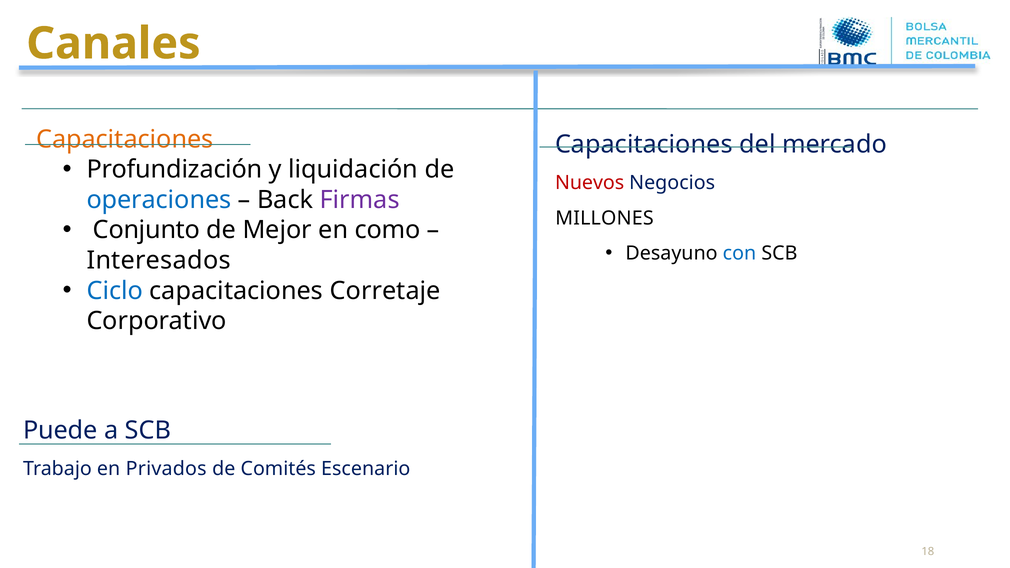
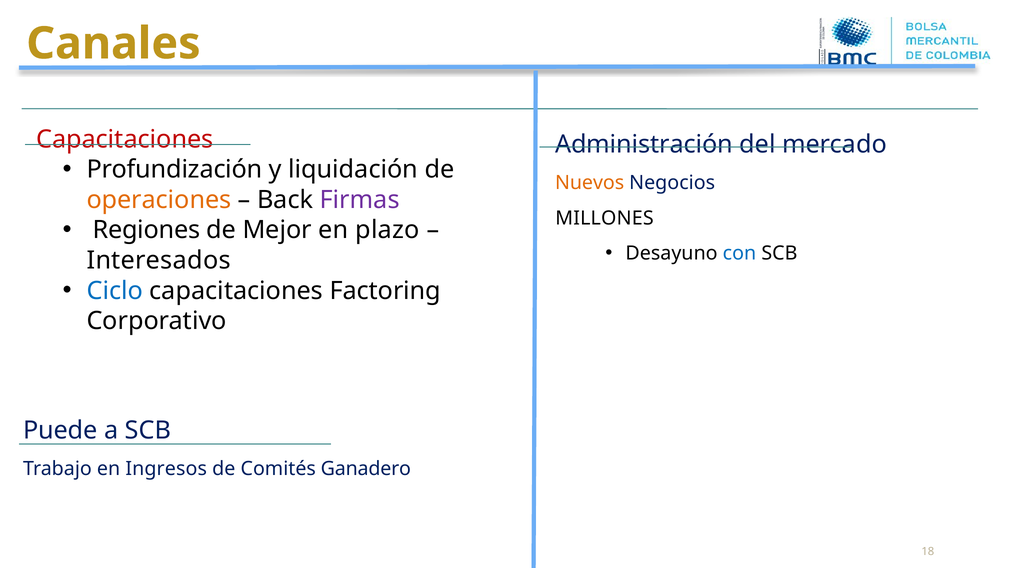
Capacitaciones at (125, 139) colour: orange -> red
Capacitaciones at (644, 144): Capacitaciones -> Administración
Nuevos colour: red -> orange
operaciones colour: blue -> orange
Conjunto: Conjunto -> Regiones
como: como -> plazo
Corretaje: Corretaje -> Factoring
Privados: Privados -> Ingresos
Escenario: Escenario -> Ganadero
